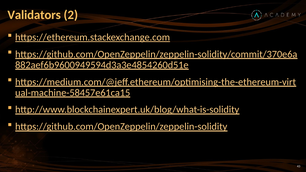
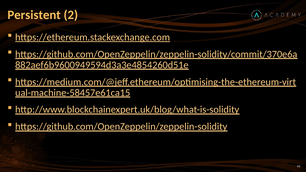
Validators: Validators -> Persistent
